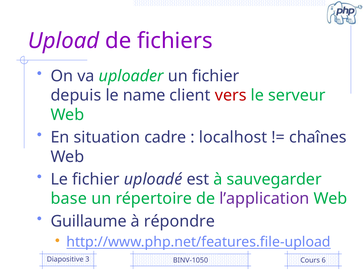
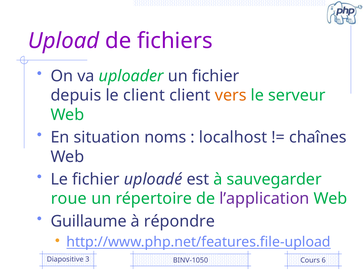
le name: name -> client
vers colour: red -> orange
cadre: cadre -> noms
base: base -> roue
